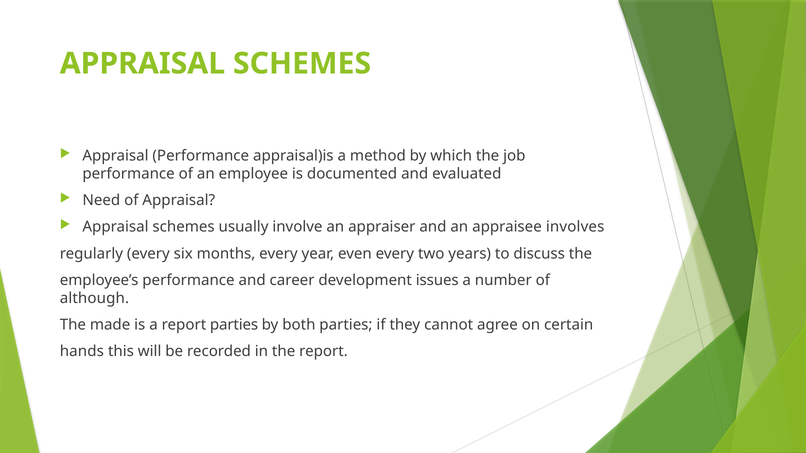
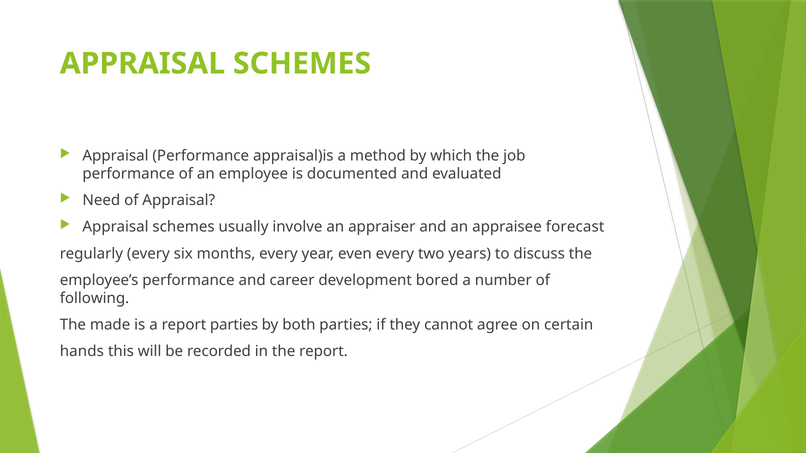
involves: involves -> forecast
issues: issues -> bored
although: although -> following
